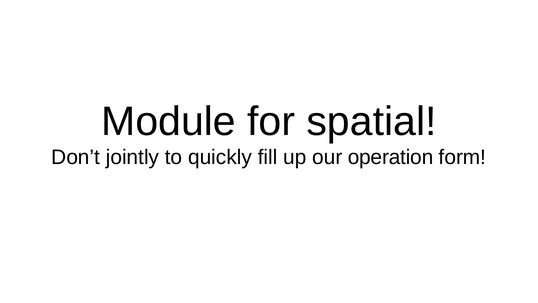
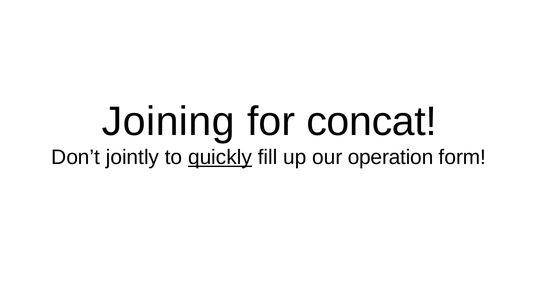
Module: Module -> Joining
spatial: spatial -> concat
quickly underline: none -> present
